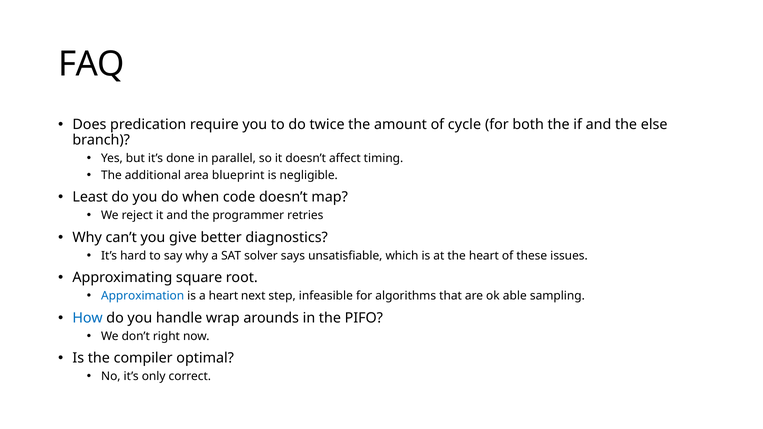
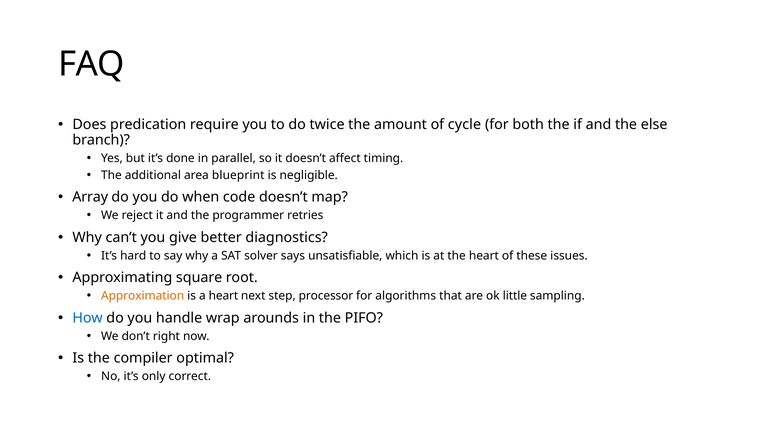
Least: Least -> Array
Approximation colour: blue -> orange
infeasible: infeasible -> processor
able: able -> little
